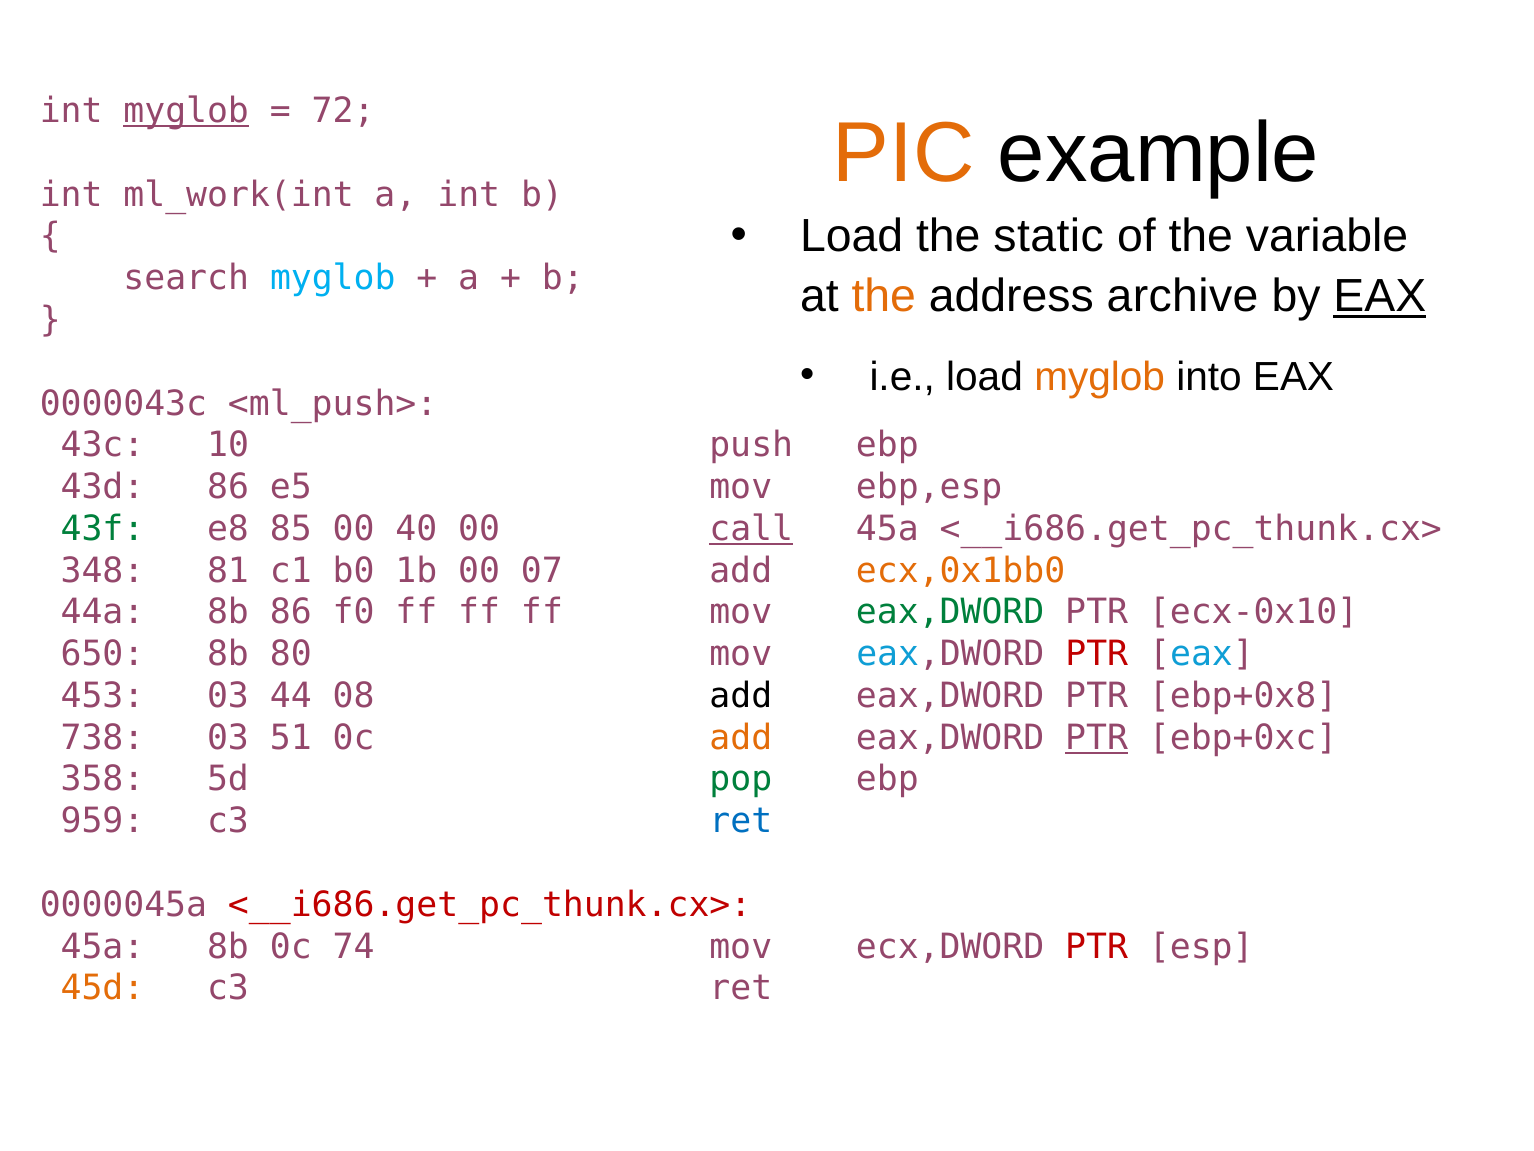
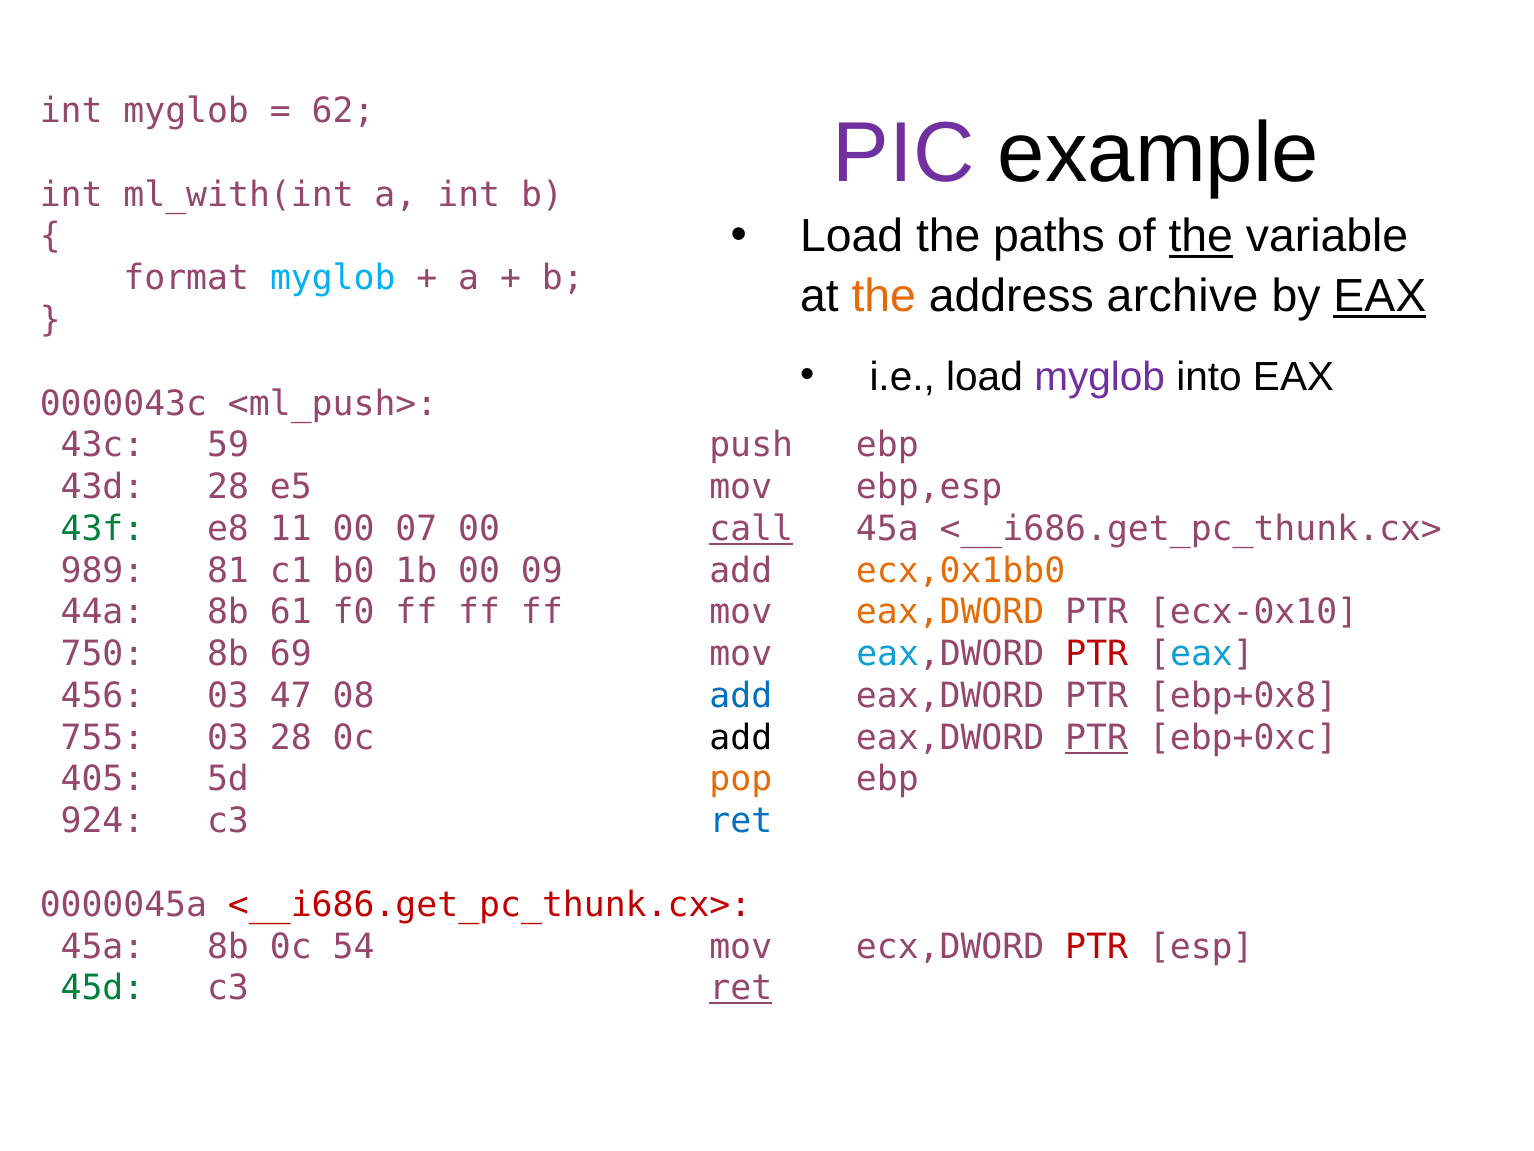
myglob at (186, 111) underline: present -> none
72: 72 -> 62
PIC colour: orange -> purple
ml_work(int: ml_work(int -> ml_with(int
static: static -> paths
the at (1201, 236) underline: none -> present
search: search -> format
myglob at (1100, 377) colour: orange -> purple
10: 10 -> 59
43d 86: 86 -> 28
85: 85 -> 11
40: 40 -> 07
348: 348 -> 989
07: 07 -> 09
8b 86: 86 -> 61
eax,DWORD at (950, 612) colour: green -> orange
650: 650 -> 750
80: 80 -> 69
453: 453 -> 456
44: 44 -> 47
add at (741, 696) colour: black -> blue
738: 738 -> 755
03 51: 51 -> 28
add at (741, 737) colour: orange -> black
358: 358 -> 405
pop colour: green -> orange
959: 959 -> 924
74: 74 -> 54
45d colour: orange -> green
ret at (741, 988) underline: none -> present
